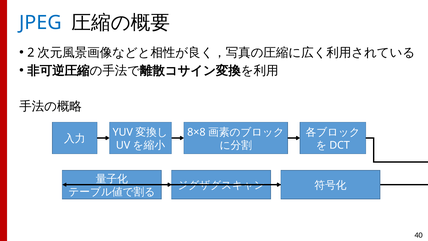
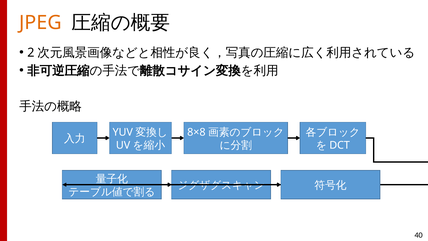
JPEG colour: blue -> orange
